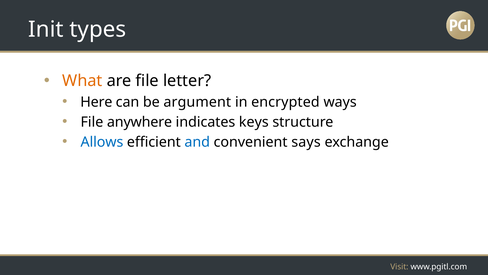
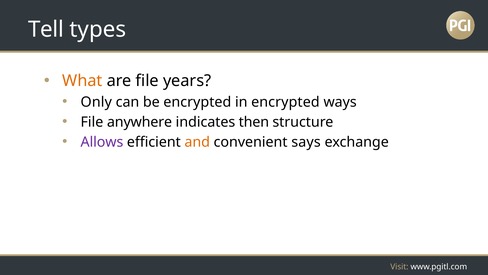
Init: Init -> Tell
letter: letter -> years
Here: Here -> Only
be argument: argument -> encrypted
keys: keys -> then
Allows colour: blue -> purple
and colour: blue -> orange
